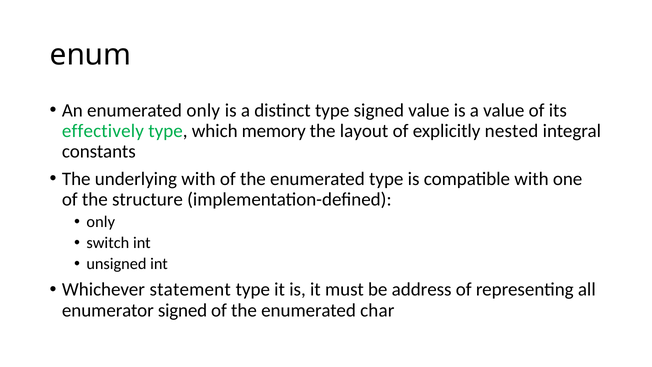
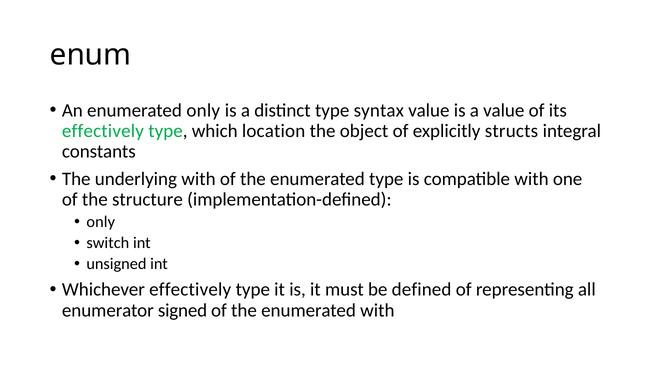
type signed: signed -> syntax
memory: memory -> location
layout: layout -> object
nested: nested -> structs
Whichever statement: statement -> effectively
address: address -> defined
enumerated char: char -> with
